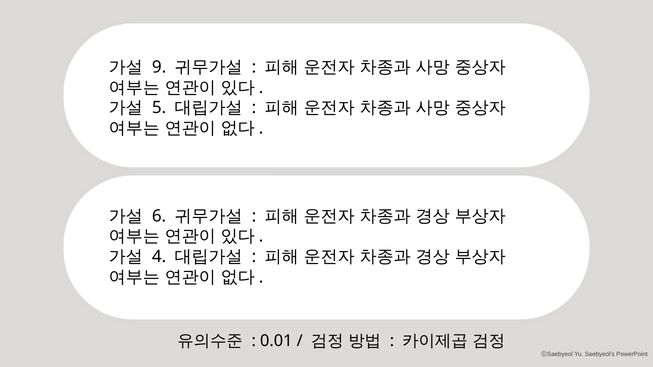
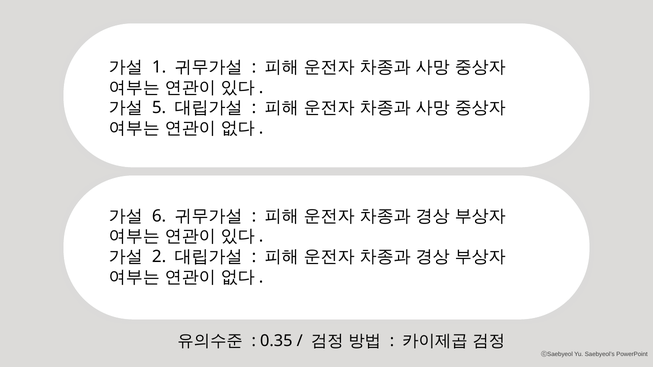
9: 9 -> 1
4: 4 -> 2
0.01: 0.01 -> 0.35
